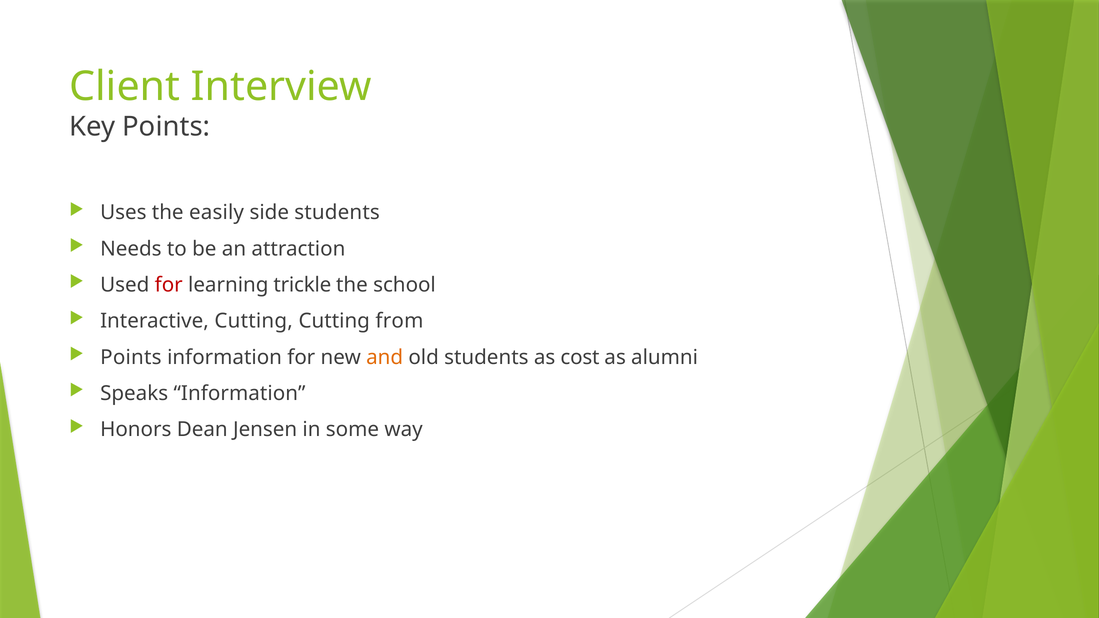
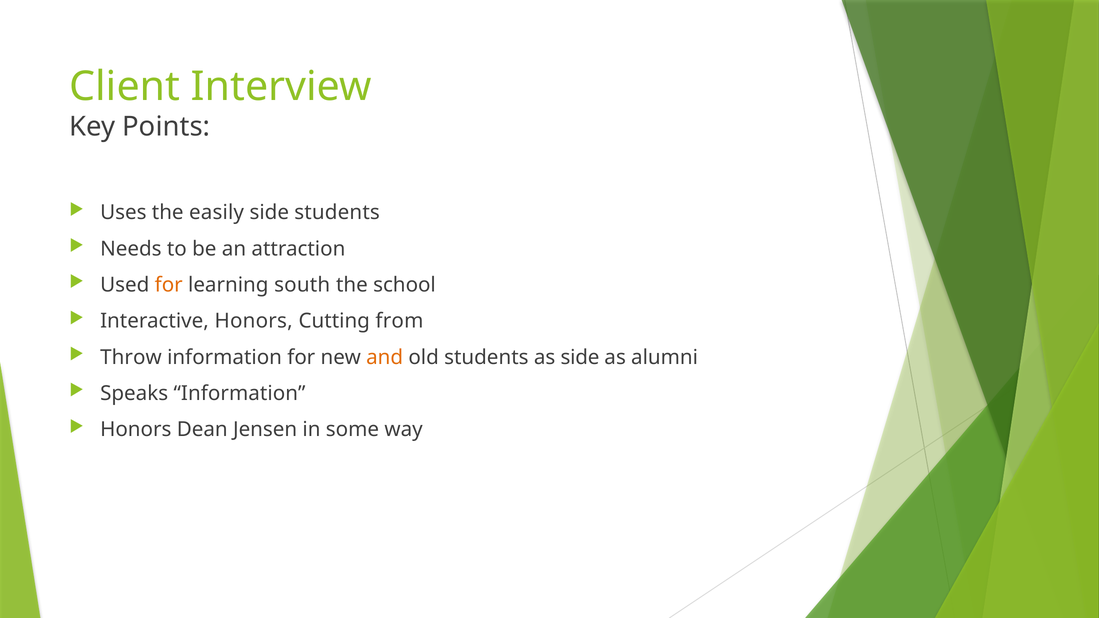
for at (169, 285) colour: red -> orange
trickle: trickle -> south
Interactive Cutting: Cutting -> Honors
Points at (131, 357): Points -> Throw
as cost: cost -> side
